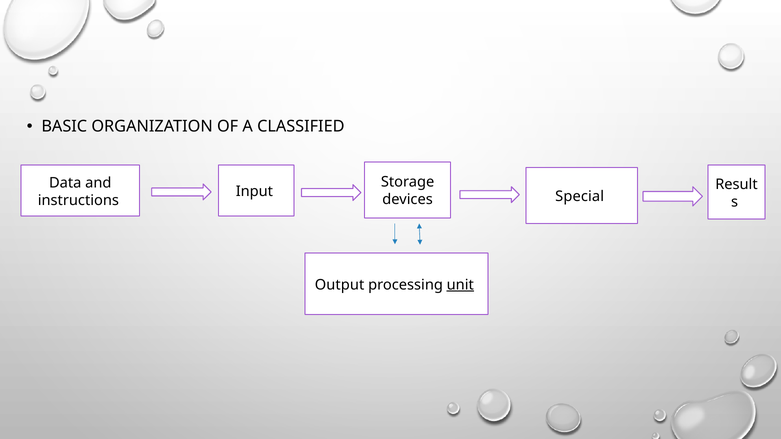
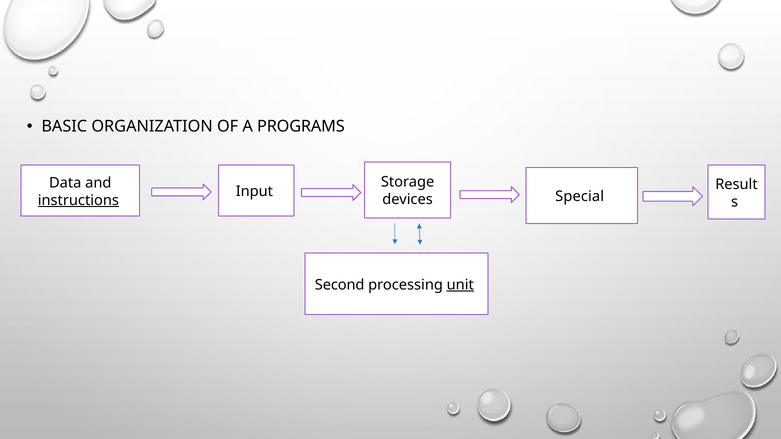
CLASSIFIED: CLASSIFIED -> PROGRAMS
instructions underline: none -> present
Output: Output -> Second
